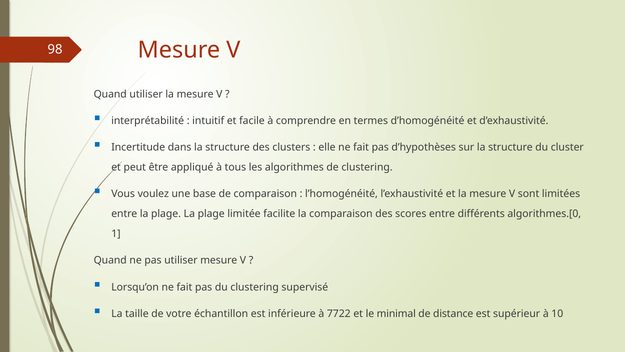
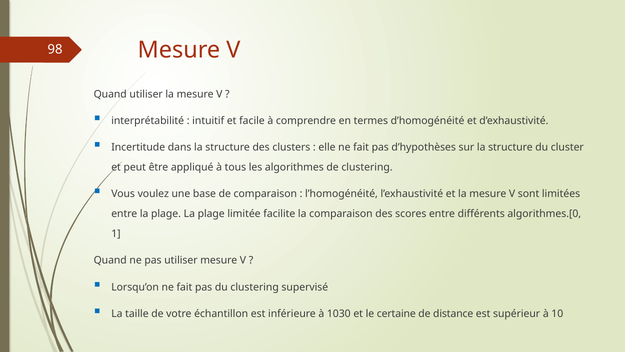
7722: 7722 -> 1030
minimal: minimal -> certaine
